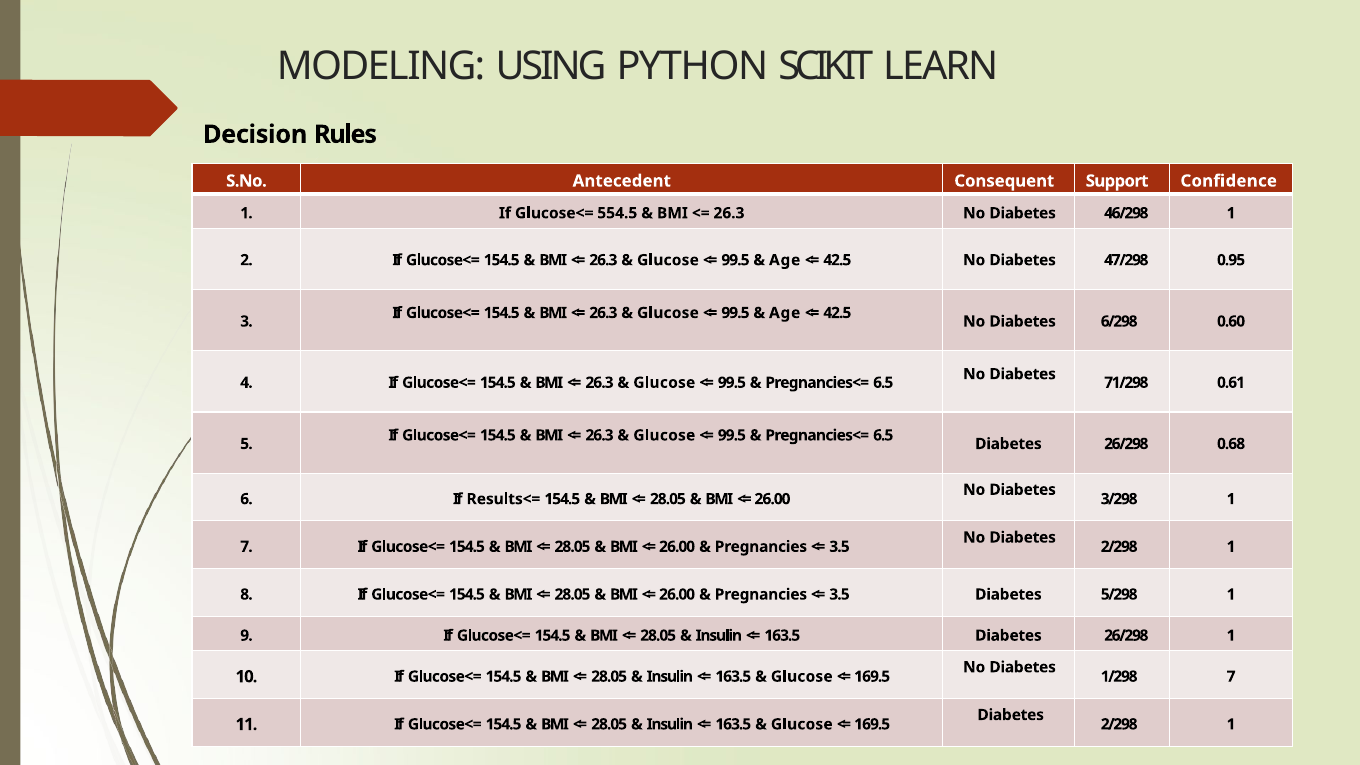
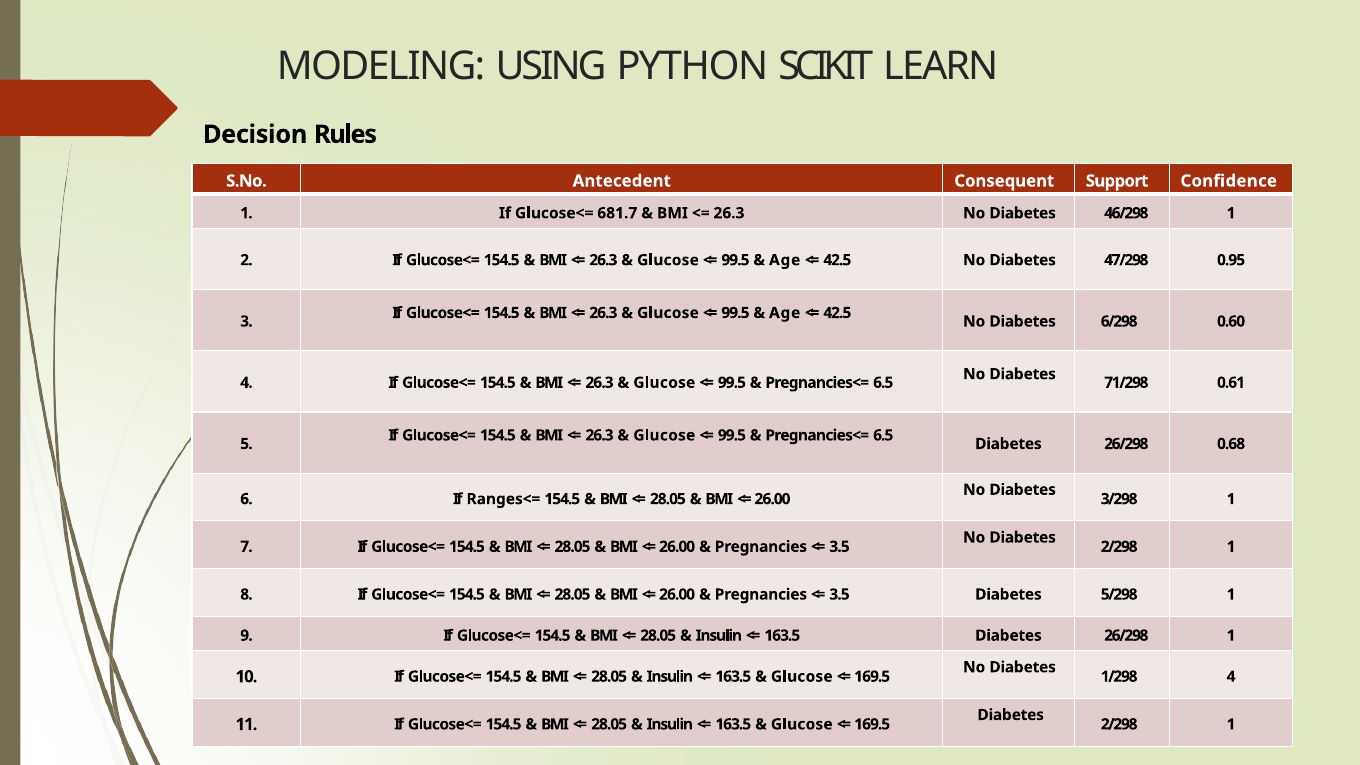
554.5: 554.5 -> 681.7
Results<=: Results<= -> Ranges<=
1/298 7: 7 -> 4
